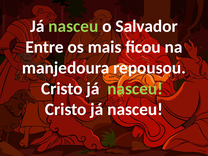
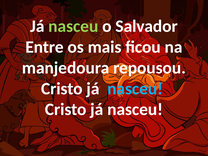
nasceu at (135, 89) colour: light green -> light blue
